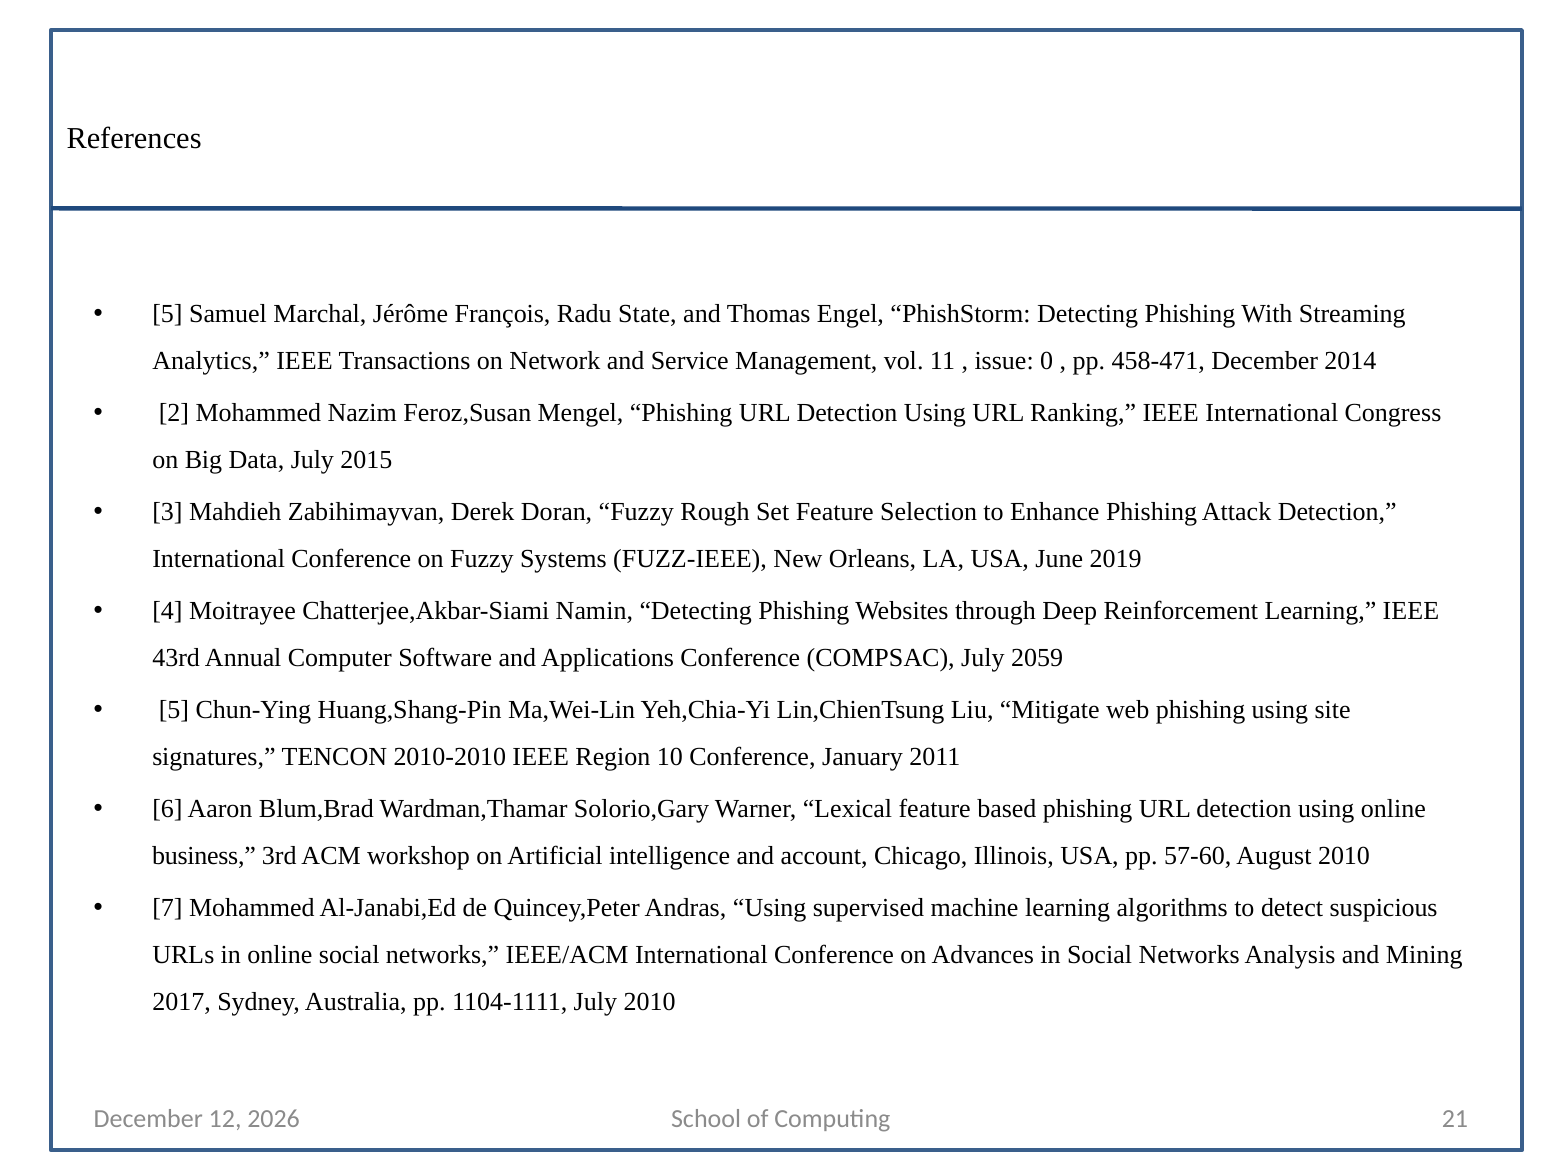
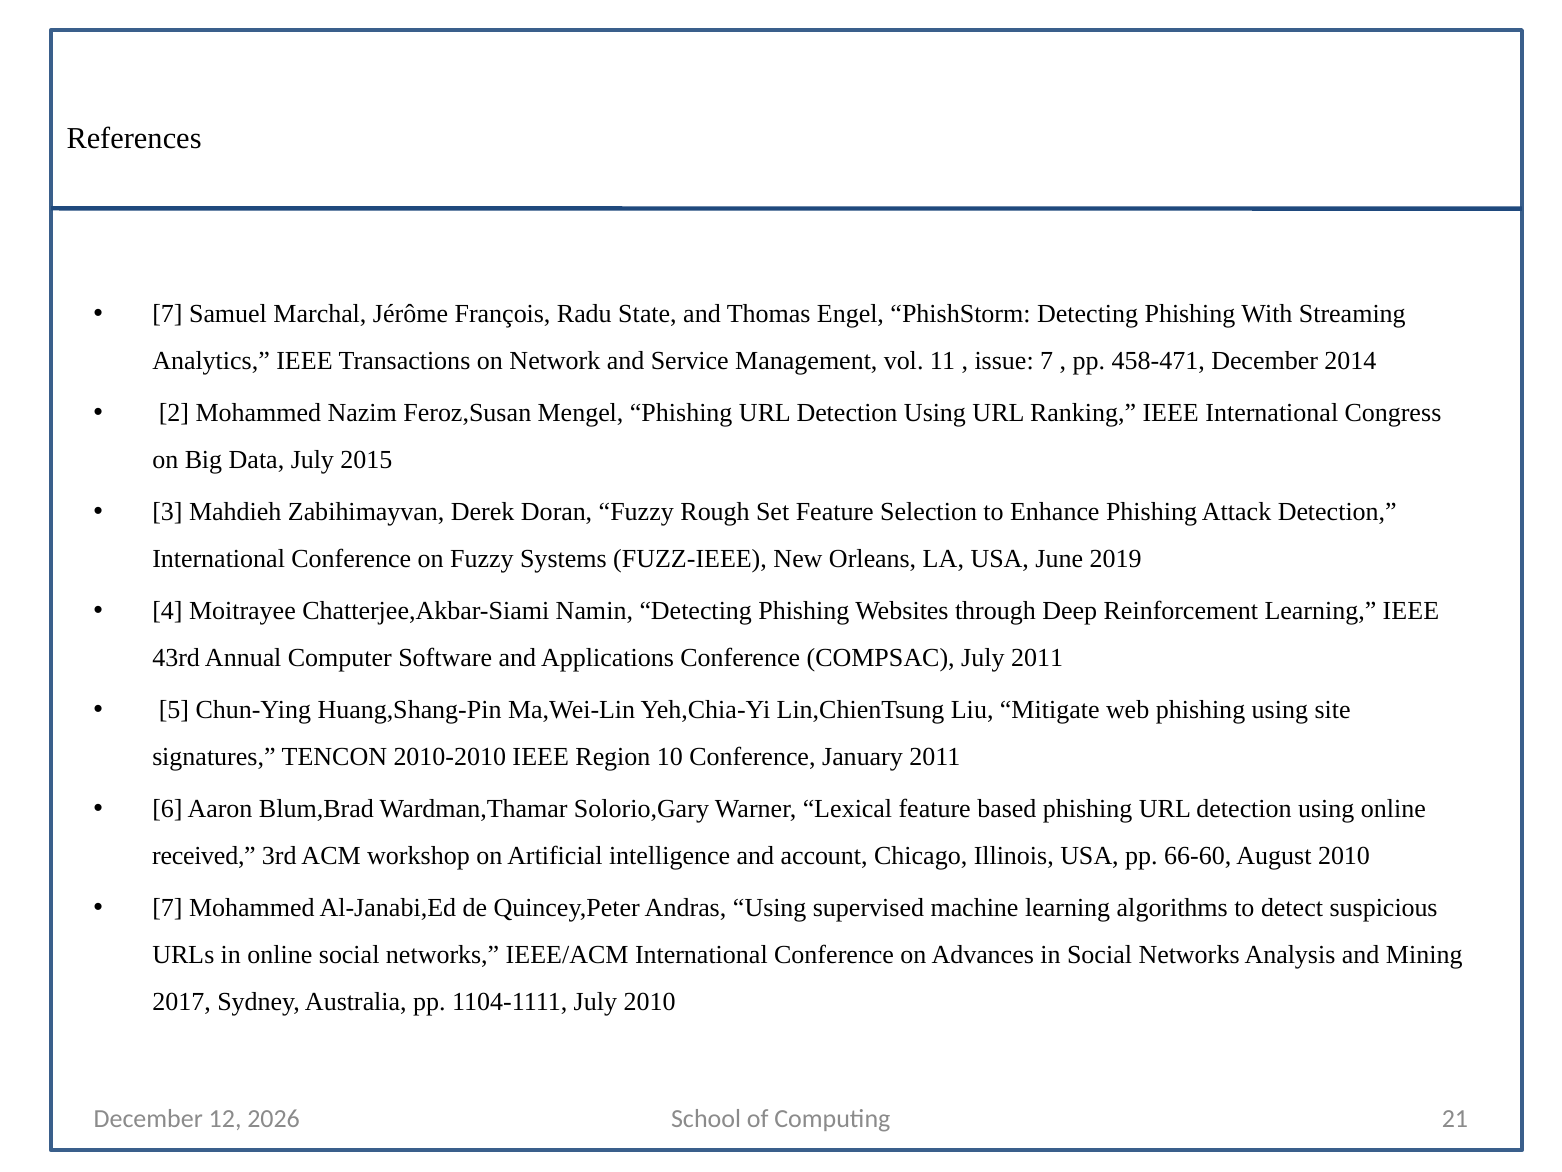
5 at (167, 314): 5 -> 7
issue 0: 0 -> 7
July 2059: 2059 -> 2011
business: business -> received
57-60: 57-60 -> 66-60
